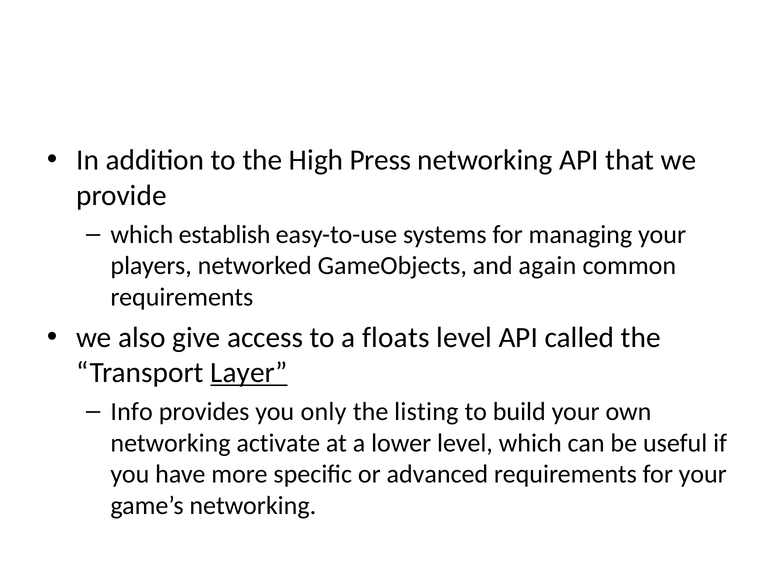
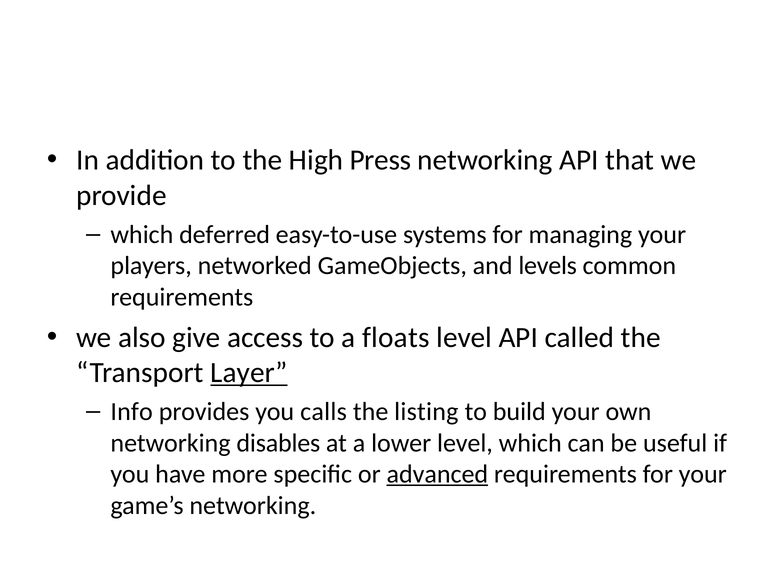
establish: establish -> deferred
again: again -> levels
only: only -> calls
activate: activate -> disables
advanced underline: none -> present
